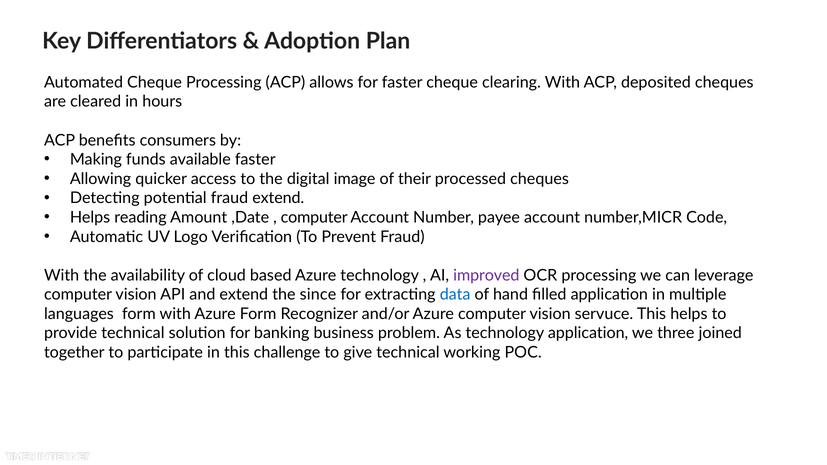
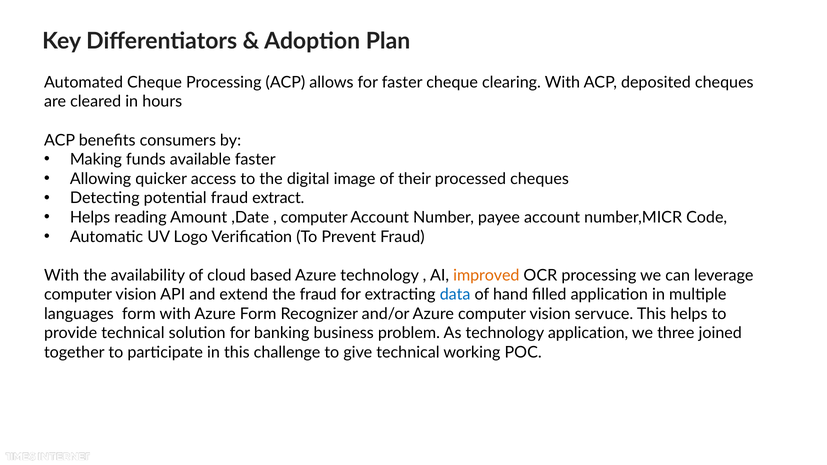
fraud extend: extend -> extract
improved colour: purple -> orange
the since: since -> fraud
